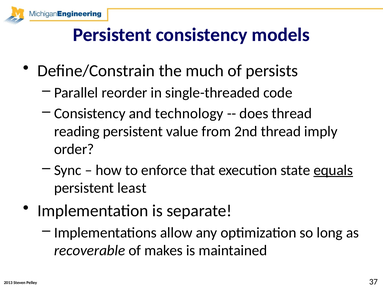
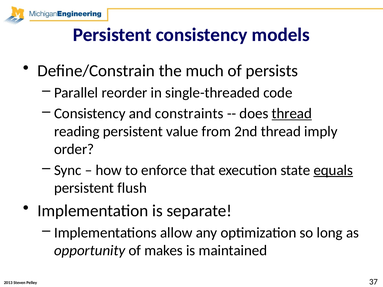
technology: technology -> constraints
thread at (292, 114) underline: none -> present
least: least -> flush
recoverable: recoverable -> opportunity
